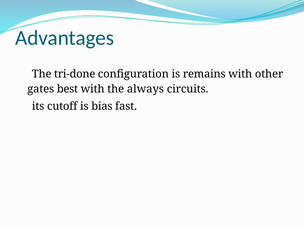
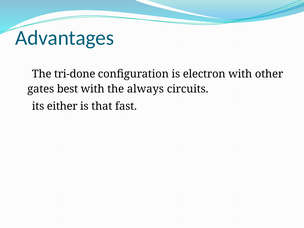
remains: remains -> electron
cutoff: cutoff -> either
bias: bias -> that
